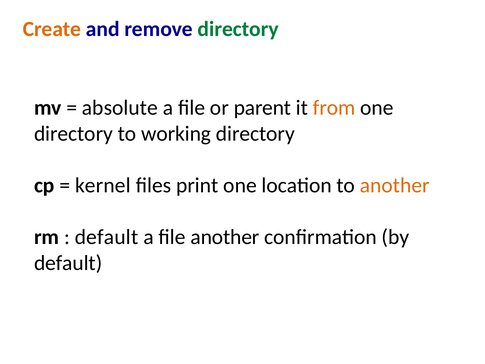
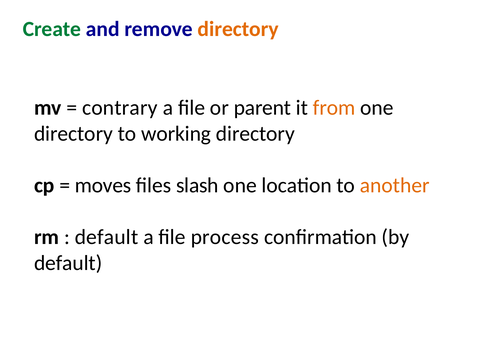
Create colour: orange -> green
directory at (238, 29) colour: green -> orange
absolute: absolute -> contrary
kernel: kernel -> moves
print: print -> slash
file another: another -> process
